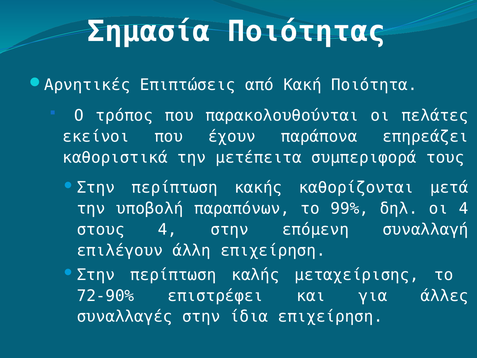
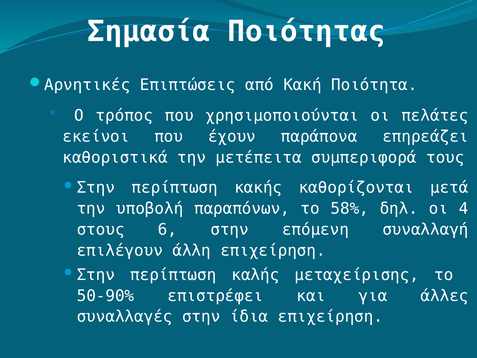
παρακολουθούνται: παρακολουθούνται -> χρησιμοποιούνται
99%: 99% -> 58%
στους 4: 4 -> 6
72-90%: 72-90% -> 50-90%
